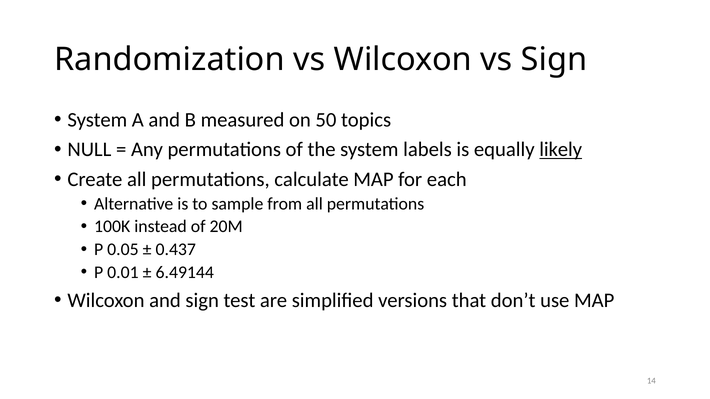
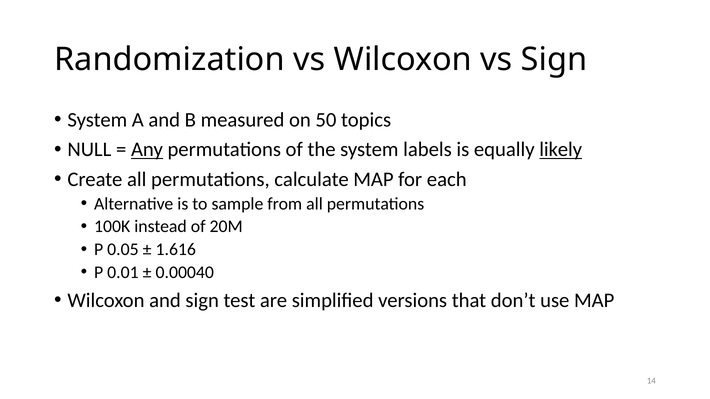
Any underline: none -> present
0.437: 0.437 -> 1.616
6.49144: 6.49144 -> 0.00040
